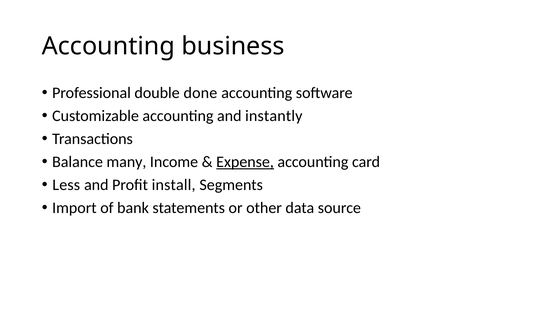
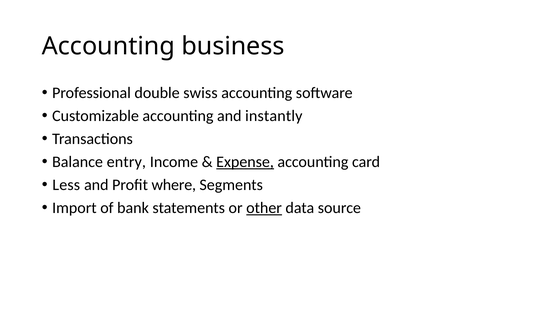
done: done -> swiss
many: many -> entry
install: install -> where
other underline: none -> present
